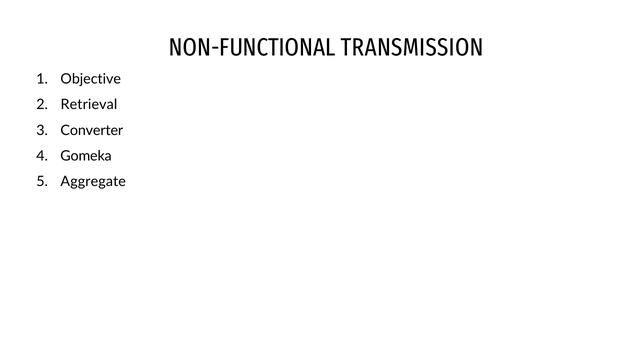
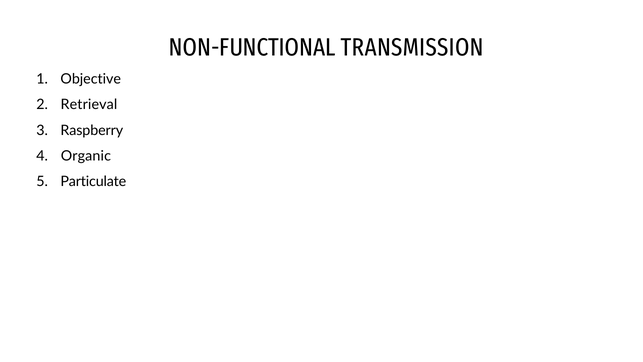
Converter: Converter -> Raspberry
Gomeka: Gomeka -> Organic
Aggregate: Aggregate -> Particulate
